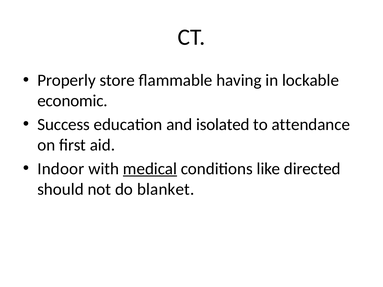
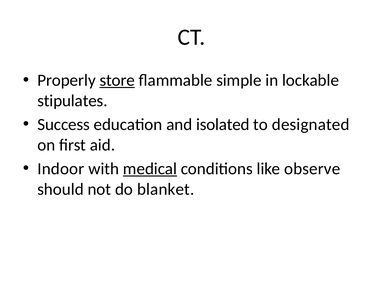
store underline: none -> present
having: having -> simple
economic: economic -> stipulates
attendance: attendance -> designated
directed: directed -> observe
